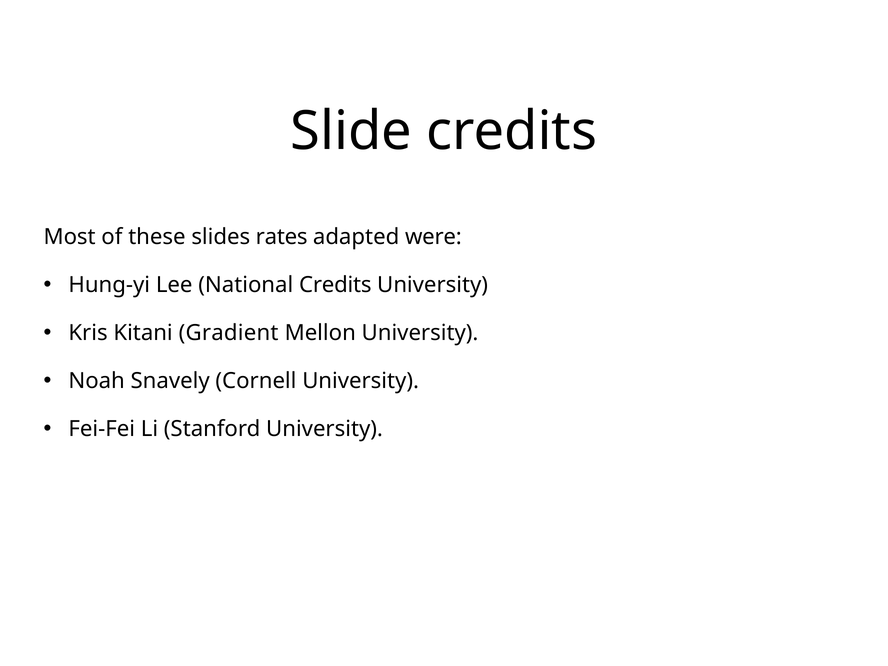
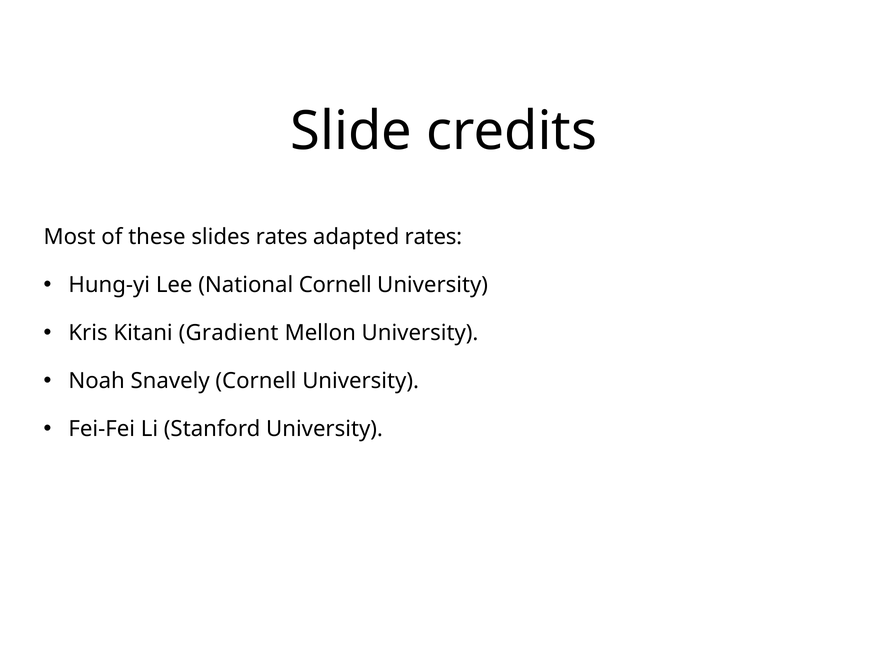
adapted were: were -> rates
National Credits: Credits -> Cornell
